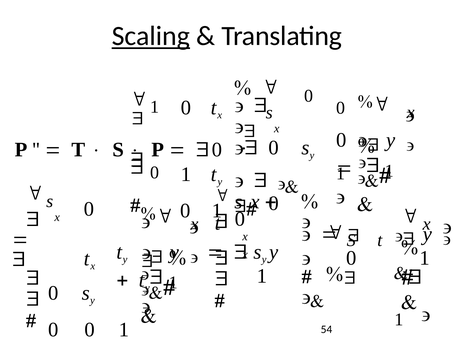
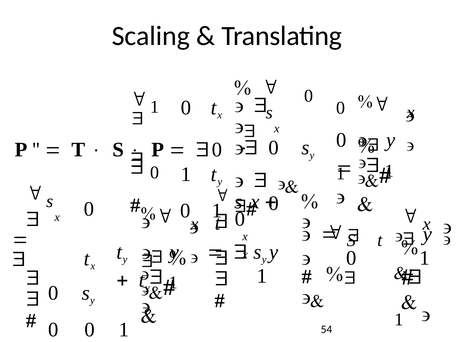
Scaling underline: present -> none
